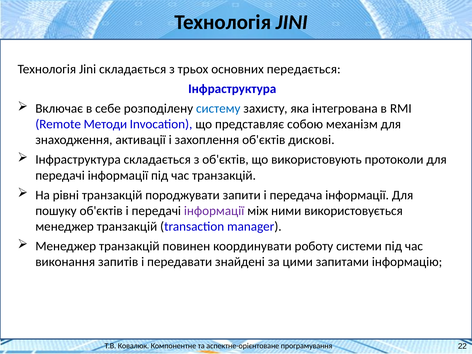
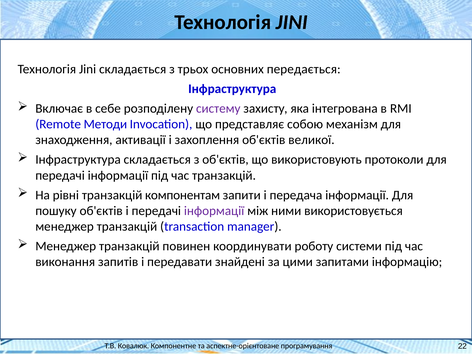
систему colour: blue -> purple
дискові: дискові -> великої
породжувати: породжувати -> компонентам
